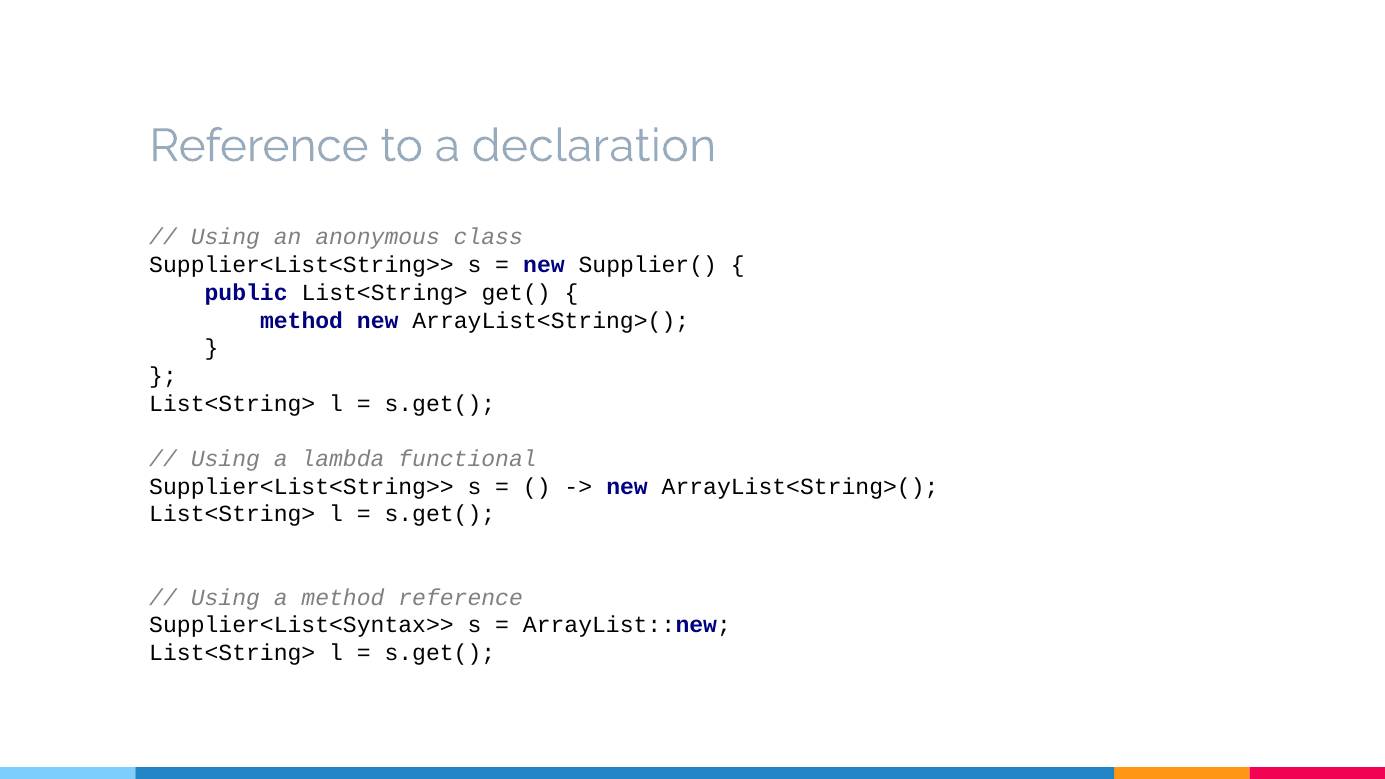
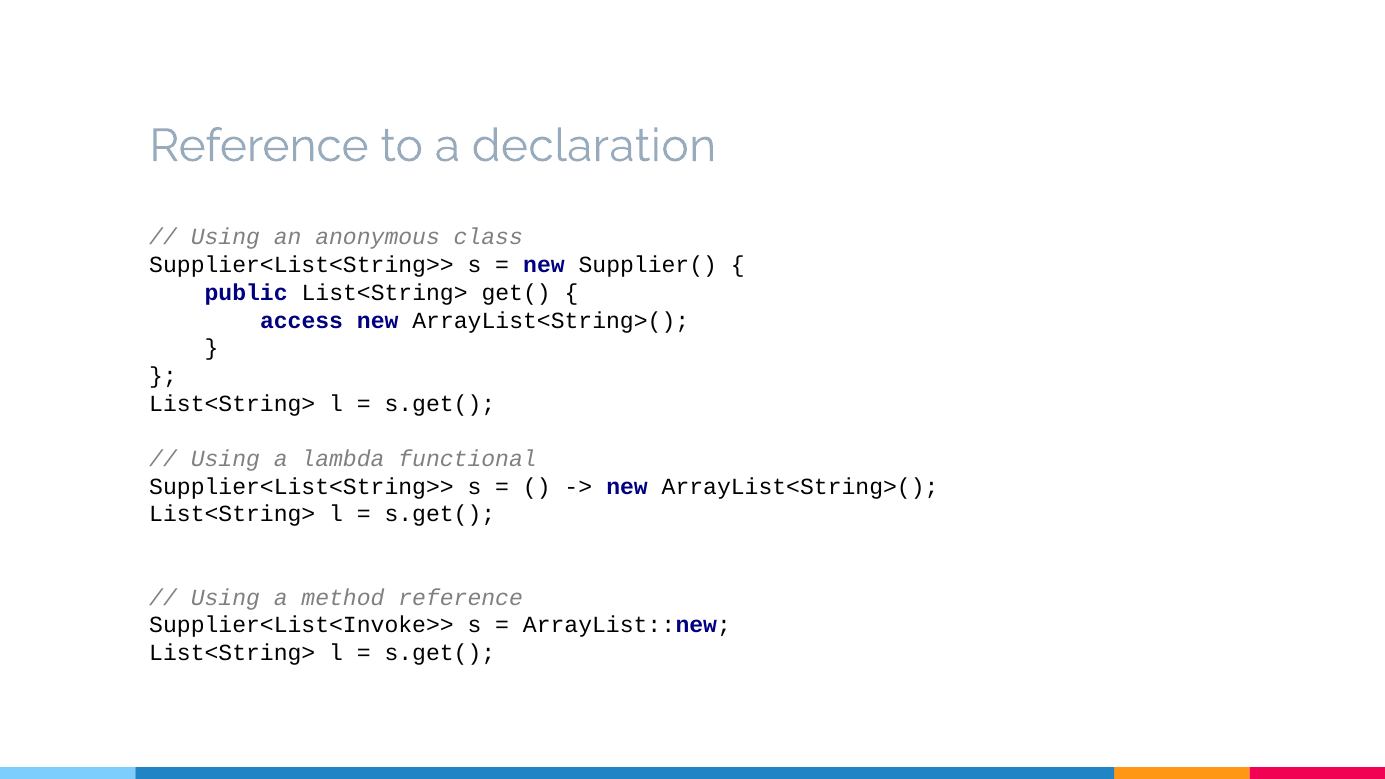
method at (302, 320): method -> access
Supplier<List<Syntax>>: Supplier<List<Syntax>> -> Supplier<List<Invoke>>
